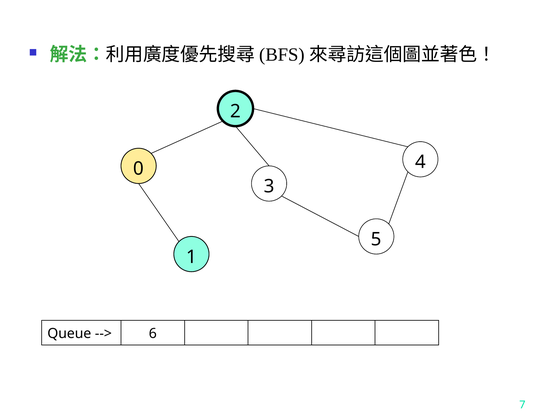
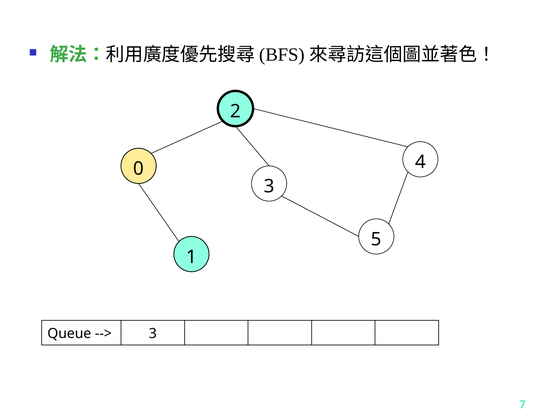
6 at (153, 333): 6 -> 3
